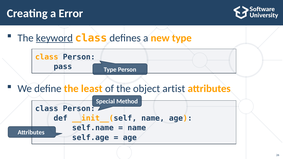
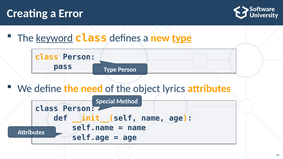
type at (182, 38) underline: none -> present
least: least -> need
artist: artist -> lyrics
